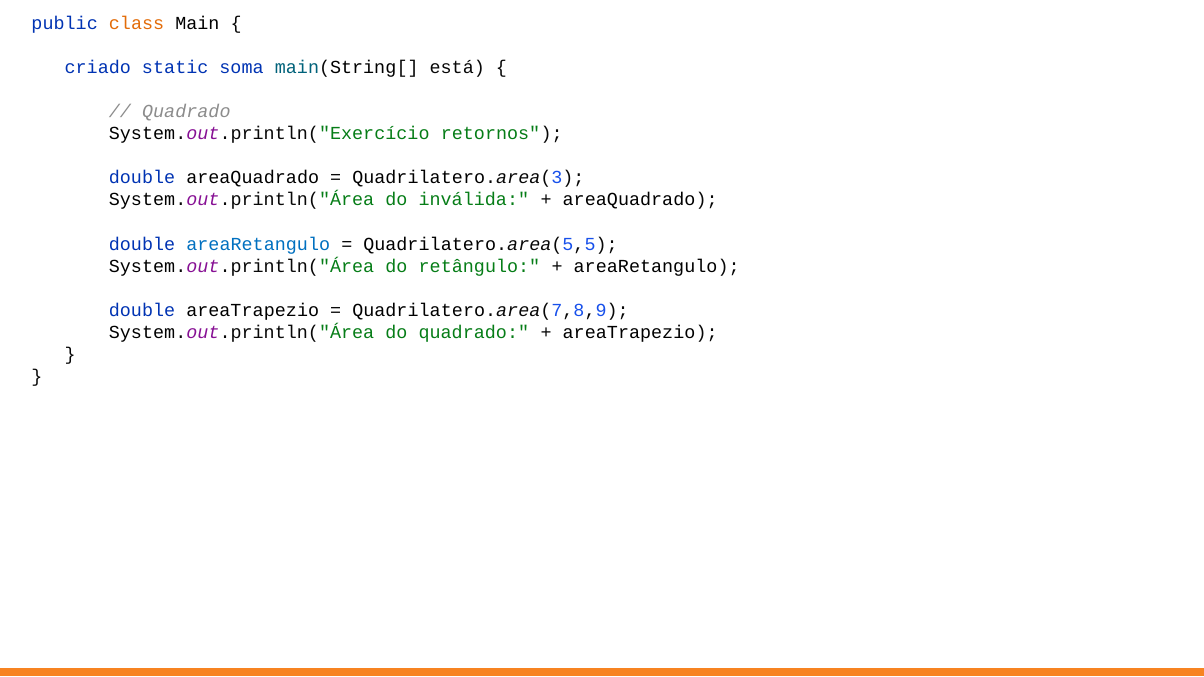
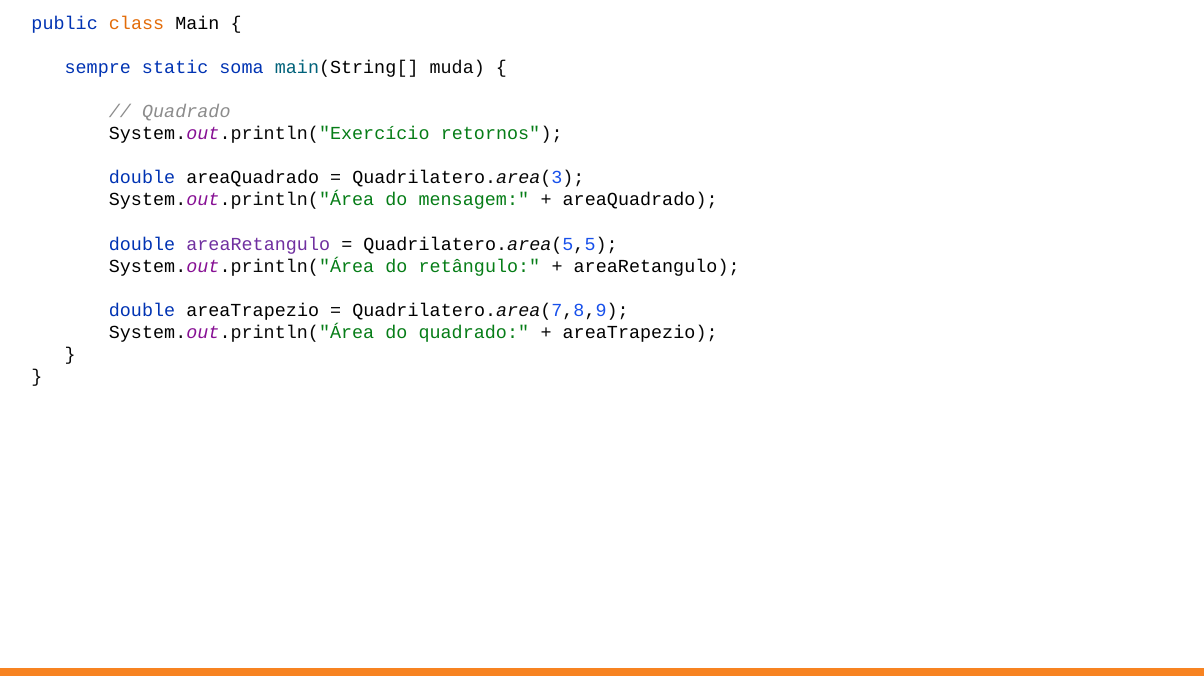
criado: criado -> sempre
está: está -> muda
inválida: inválida -> mensagem
areaRetangulo at (258, 244) colour: blue -> purple
